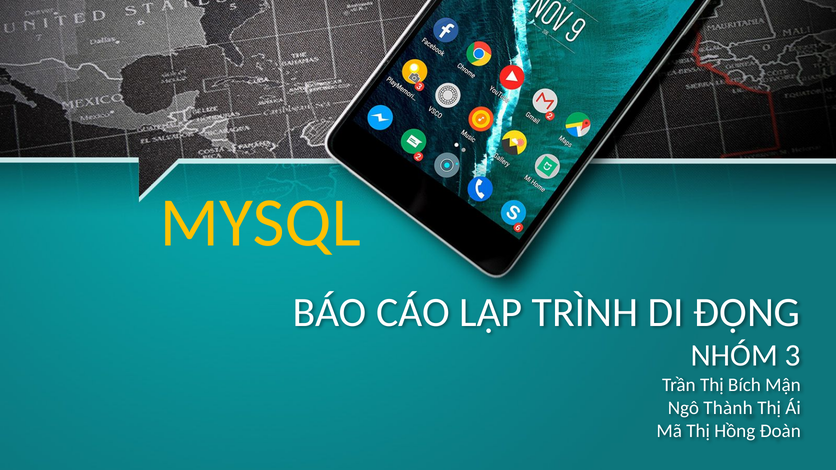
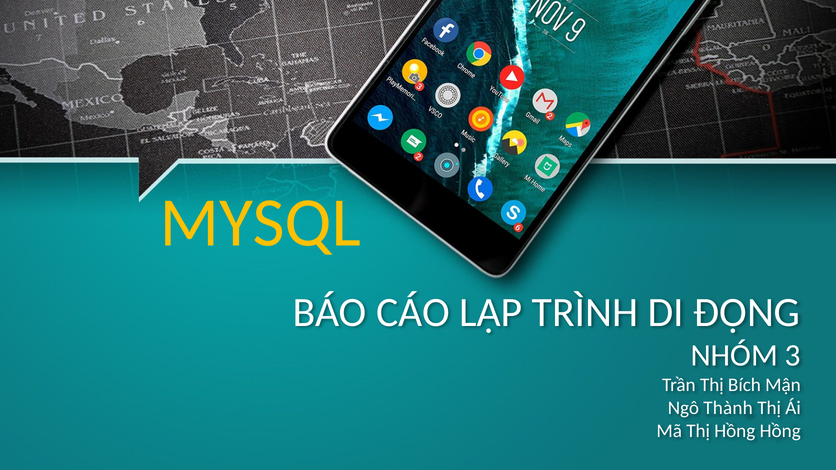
Hồng Đoàn: Đoàn -> Hồng
